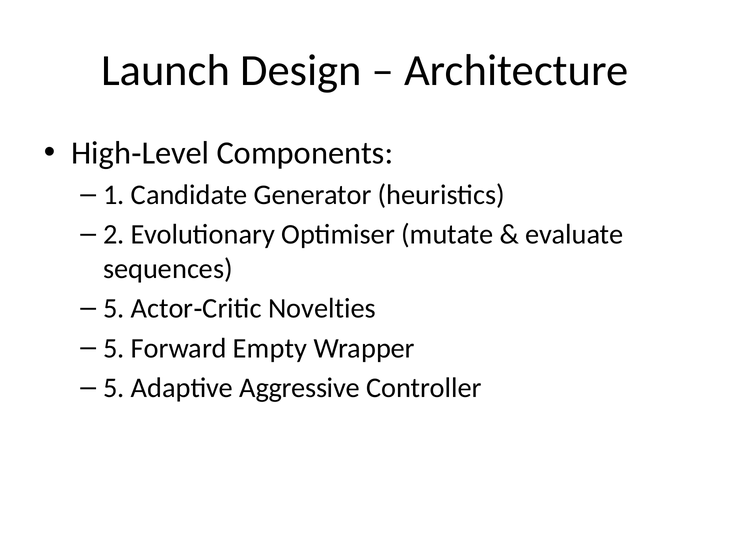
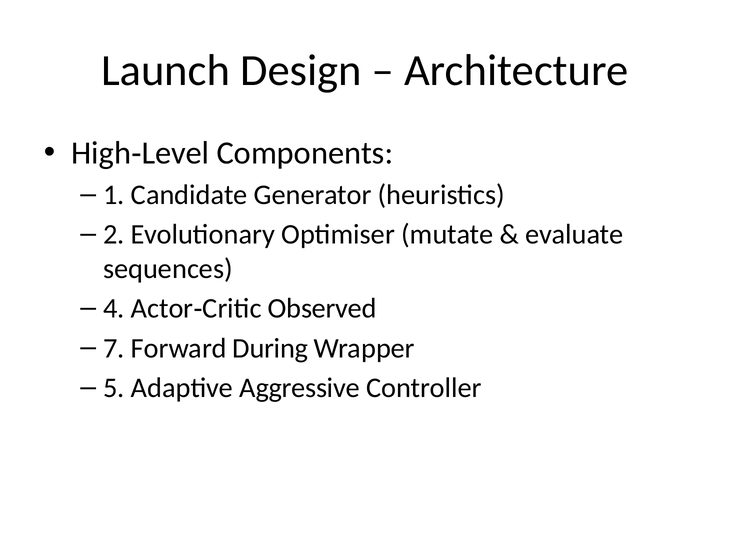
5 at (114, 309): 5 -> 4
Novelties: Novelties -> Observed
5 at (114, 348): 5 -> 7
Empty: Empty -> During
